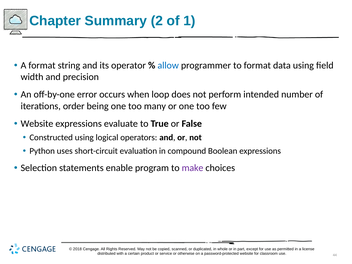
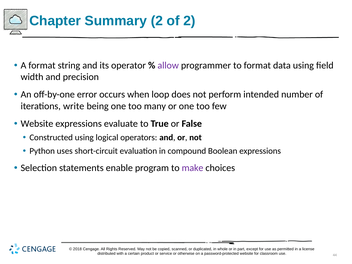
of 1: 1 -> 2
allow colour: blue -> purple
order: order -> write
